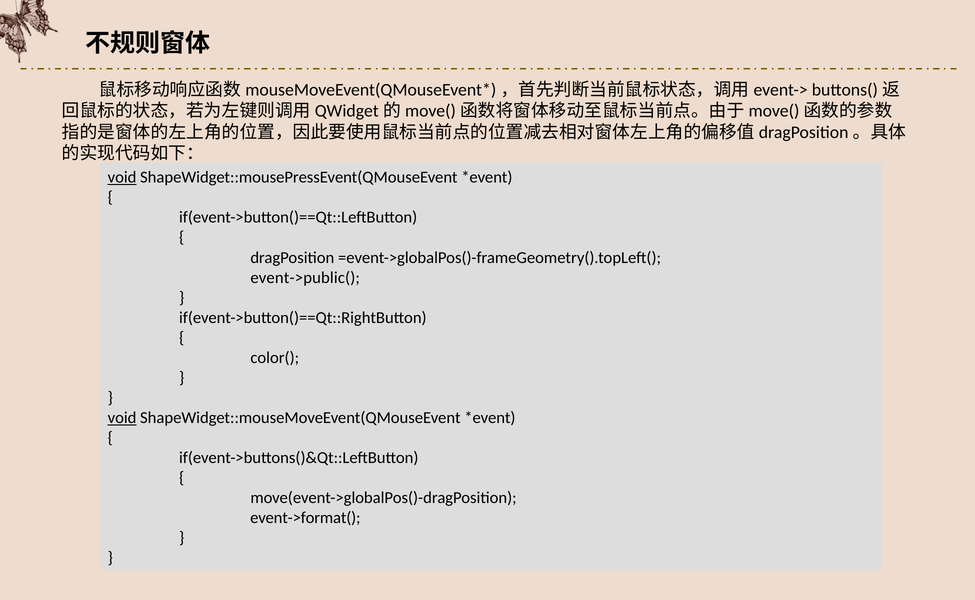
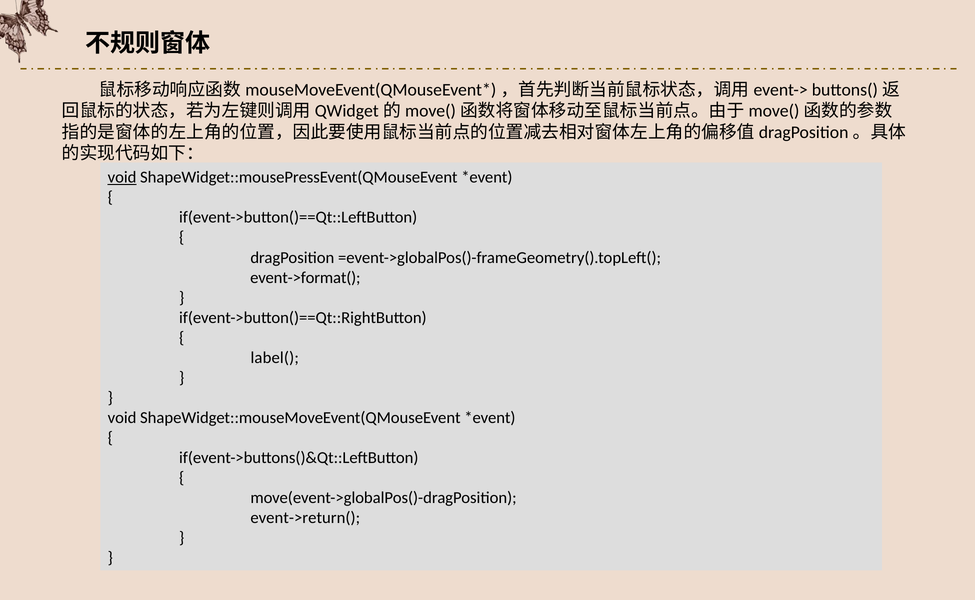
event->public(: event->public( -> event->format(
color(: color( -> label(
void at (122, 417) underline: present -> none
event->format(: event->format( -> event->return(
